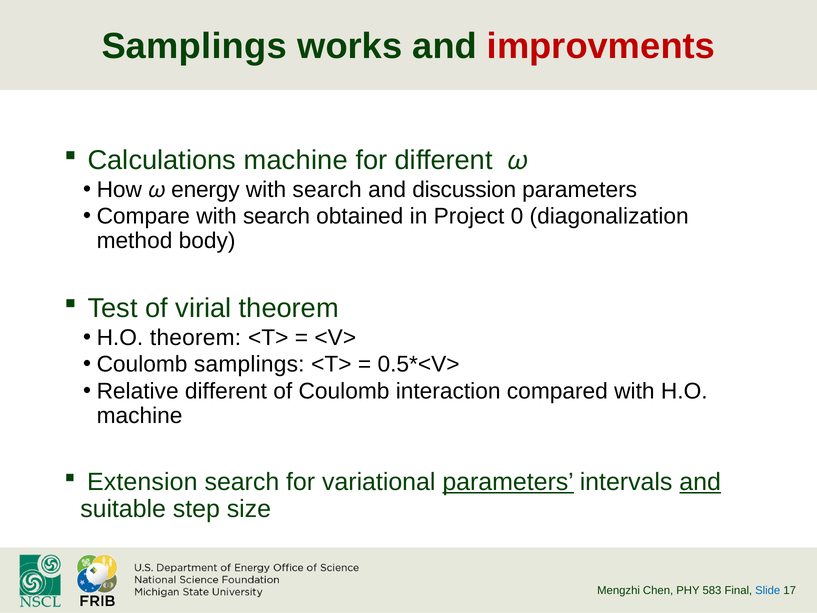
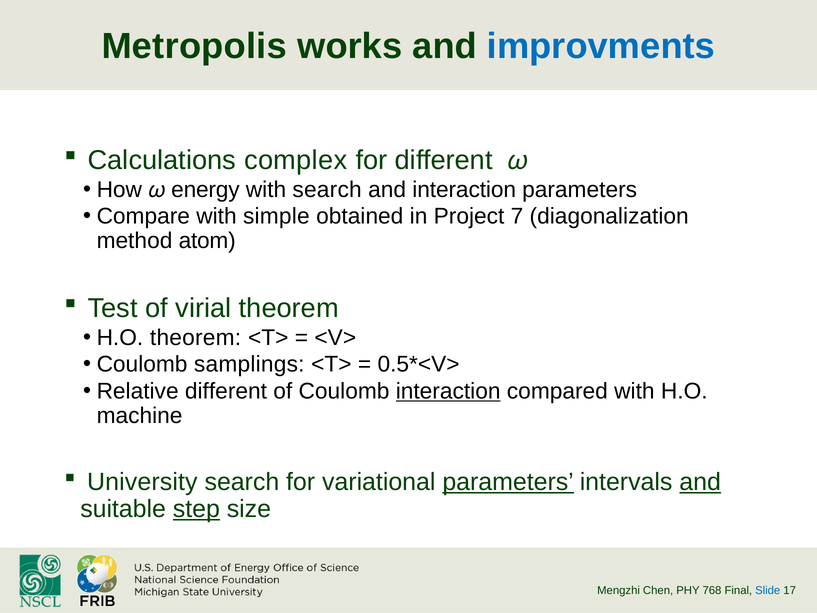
Samplings at (194, 46): Samplings -> Metropolis
improvments colour: red -> blue
Calculations machine: machine -> complex
and discussion: discussion -> interaction
Compare with search: search -> simple
0: 0 -> 7
body: body -> atom
interaction at (448, 391) underline: none -> present
Extension: Extension -> University
step underline: none -> present
583: 583 -> 768
